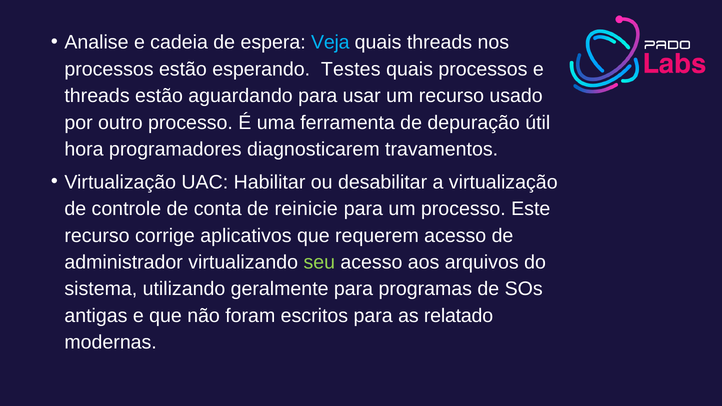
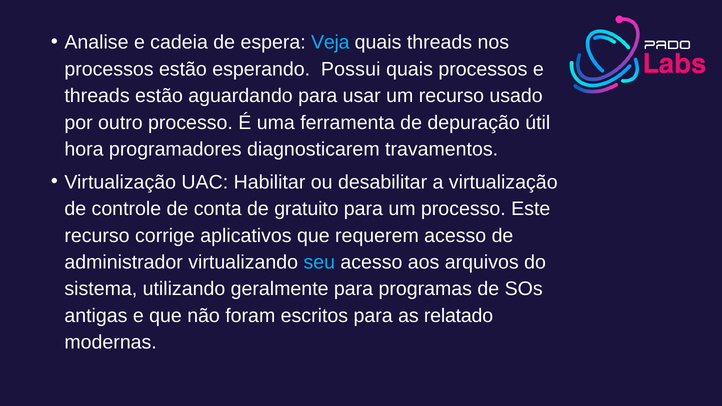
Testes: Testes -> Possui
reinicie: reinicie -> gratuito
seu colour: light green -> light blue
